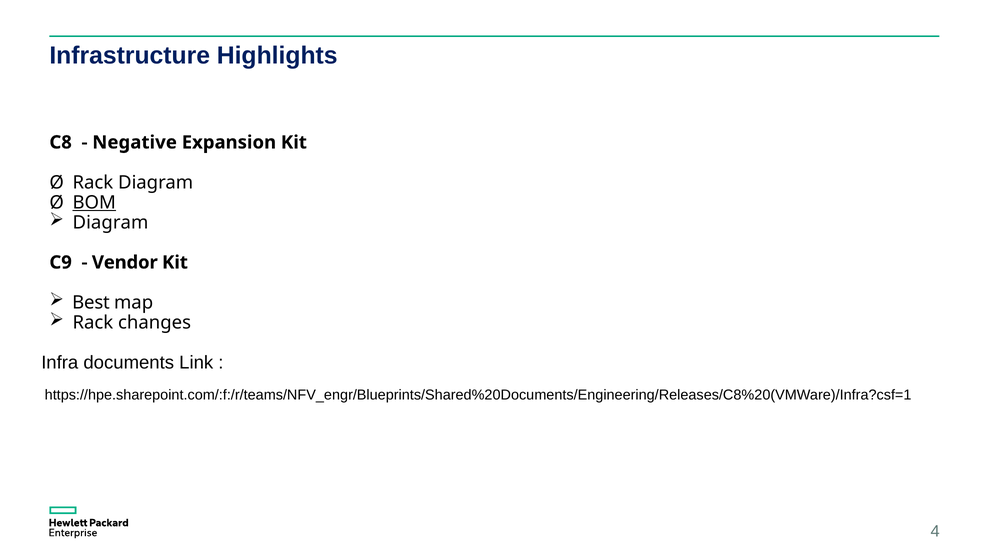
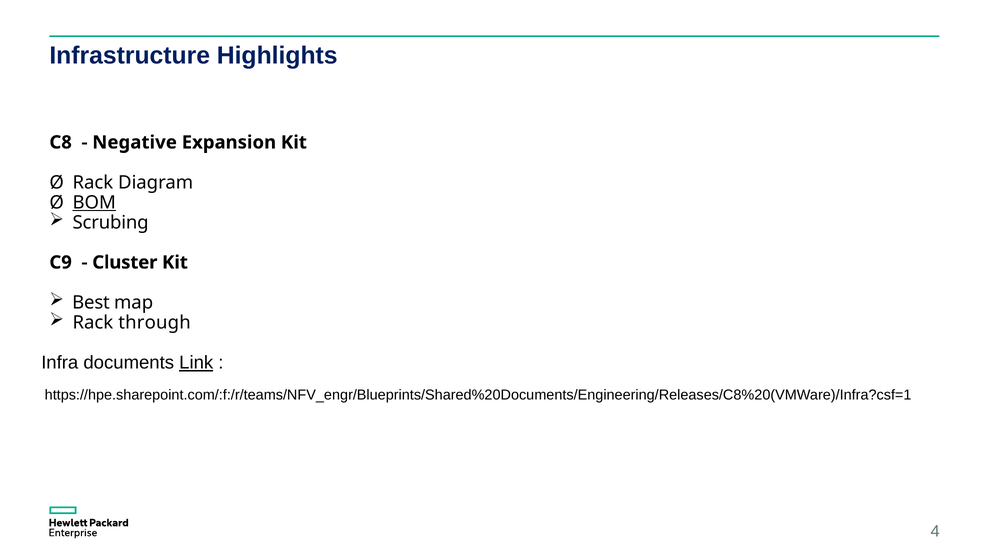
Diagram at (110, 223): Diagram -> Scrubing
Vendor: Vendor -> Cluster
changes: changes -> through
Link underline: none -> present
